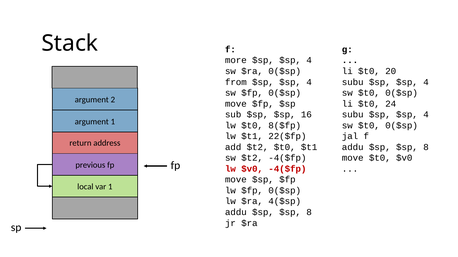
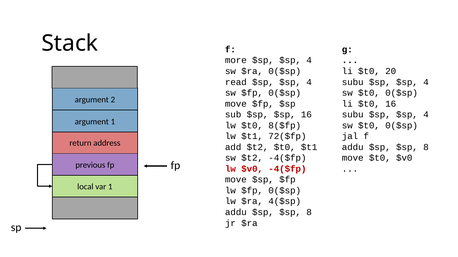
from: from -> read
$t0 24: 24 -> 16
22($fp: 22($fp -> 72($fp
